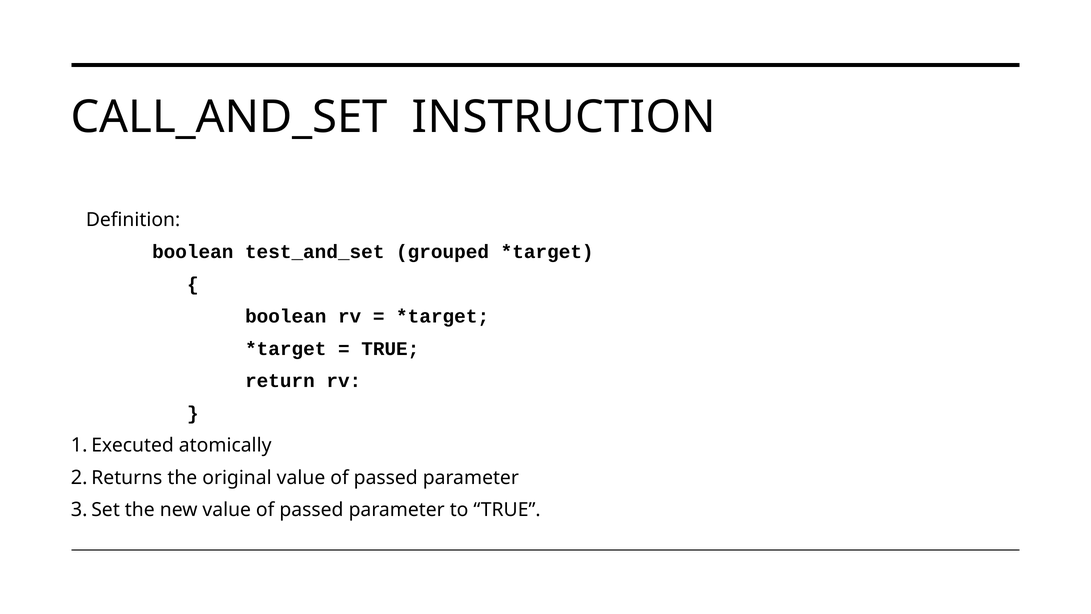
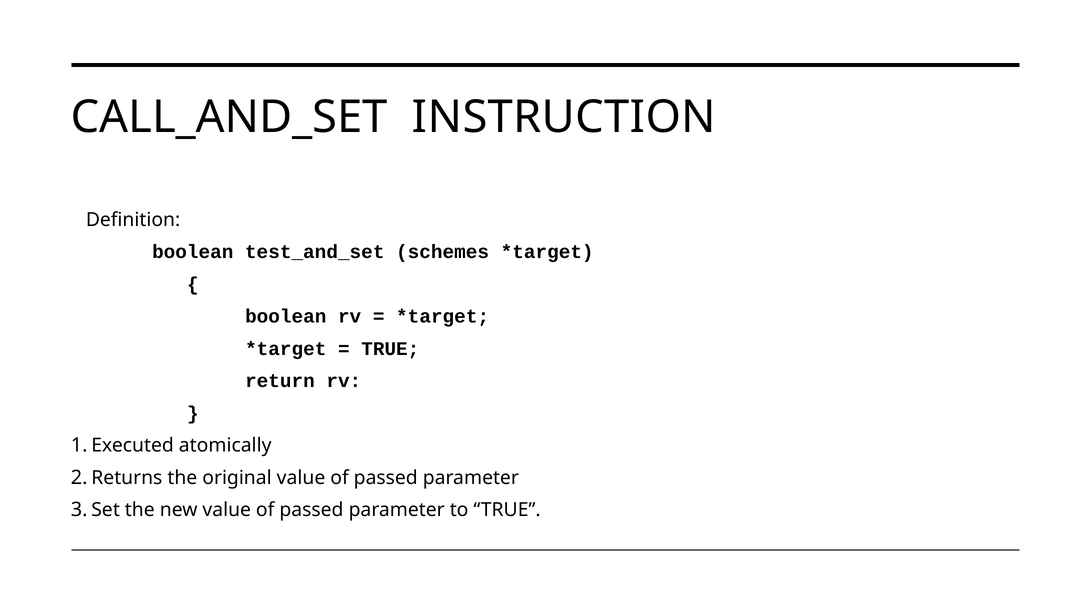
grouped: grouped -> schemes
